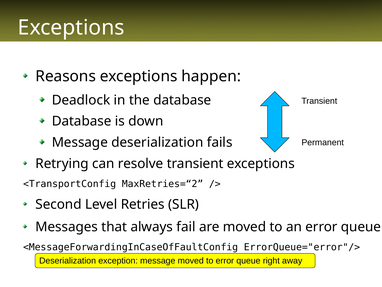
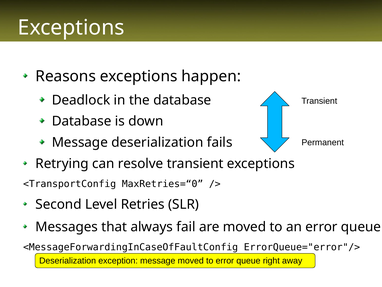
MaxRetries=“2: MaxRetries=“2 -> MaxRetries=“0
